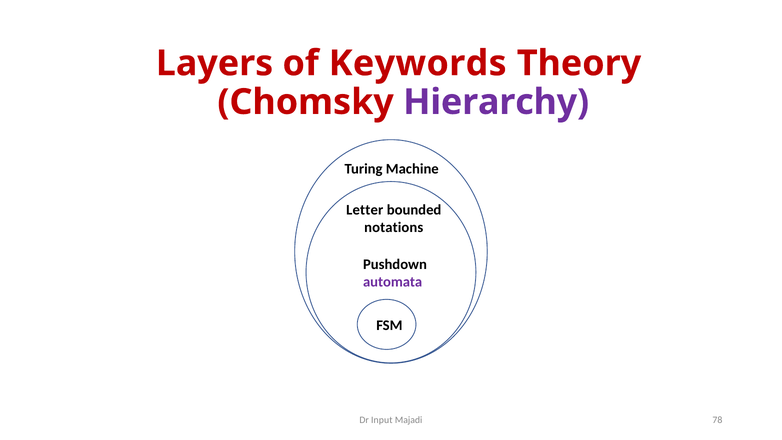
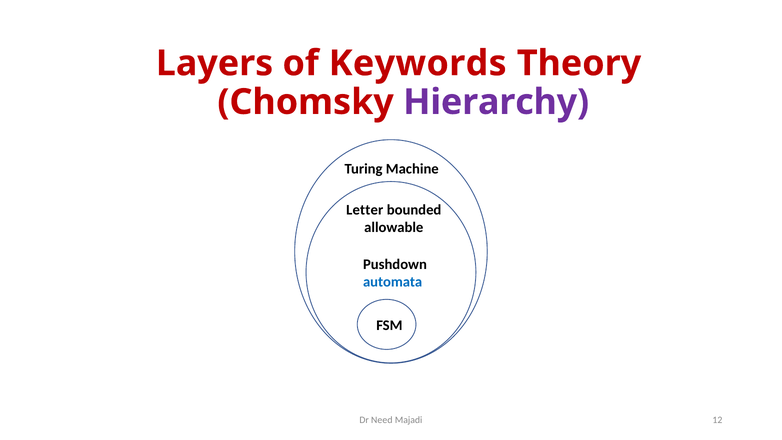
notations: notations -> allowable
automata colour: purple -> blue
Input: Input -> Need
78: 78 -> 12
